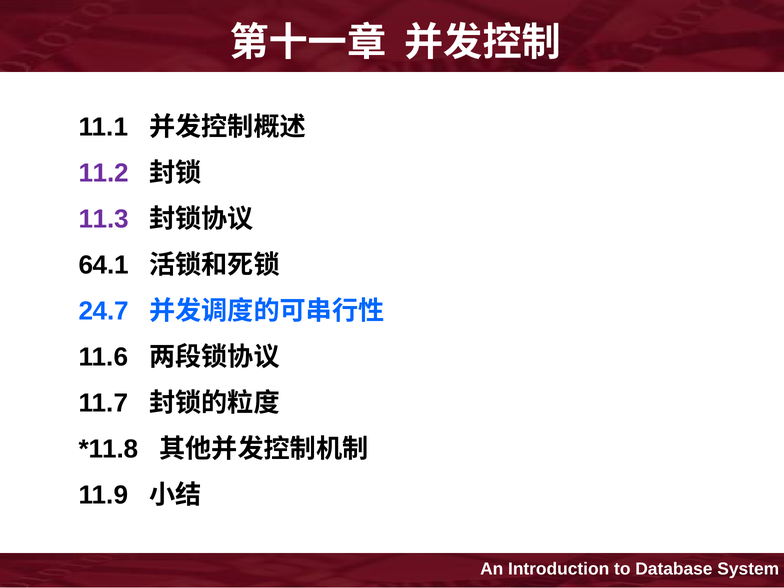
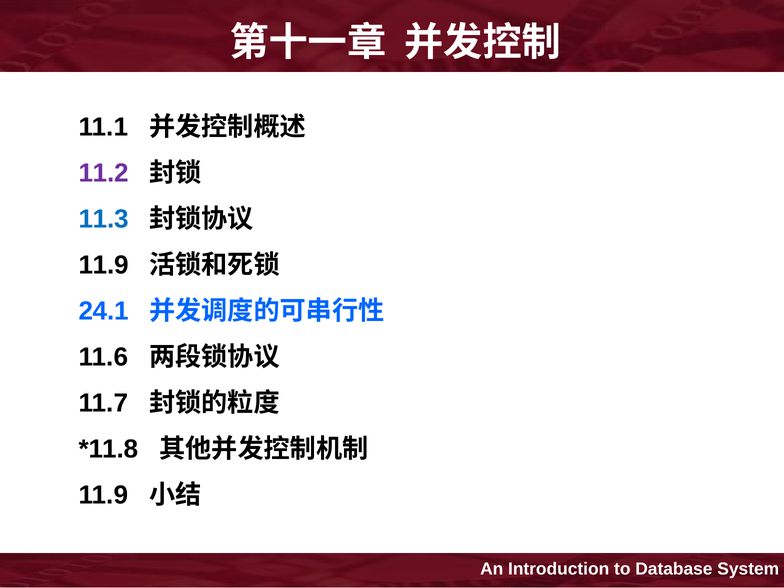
11.3 colour: purple -> blue
64.1 at (104, 265): 64.1 -> 11.9
24.7: 24.7 -> 24.1
